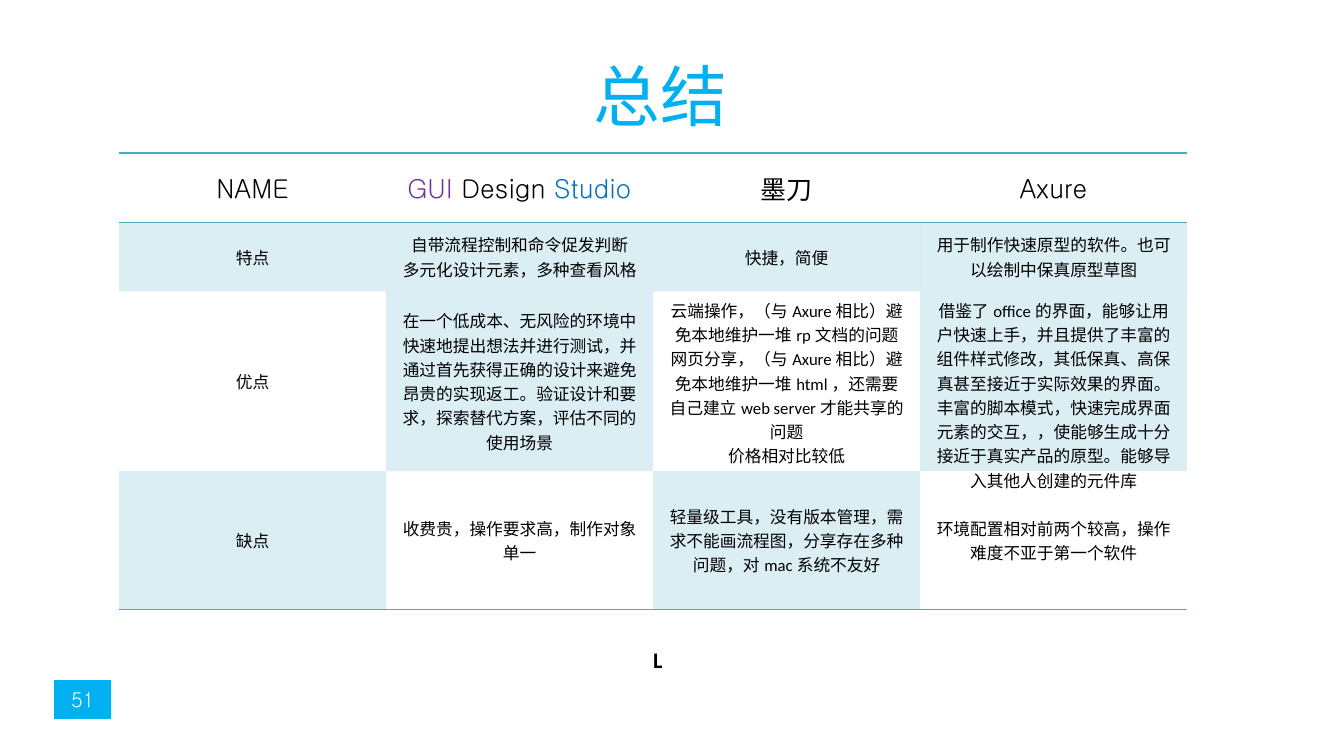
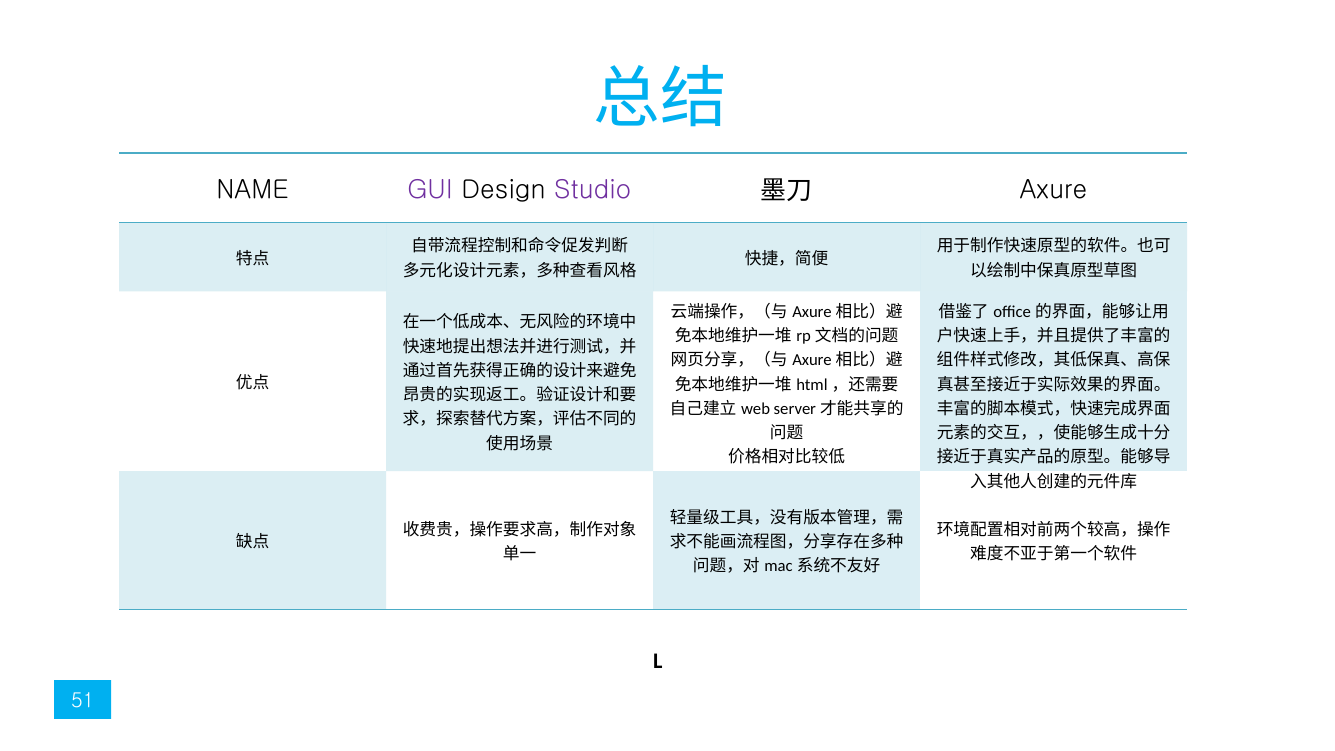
Studio colour: blue -> purple
